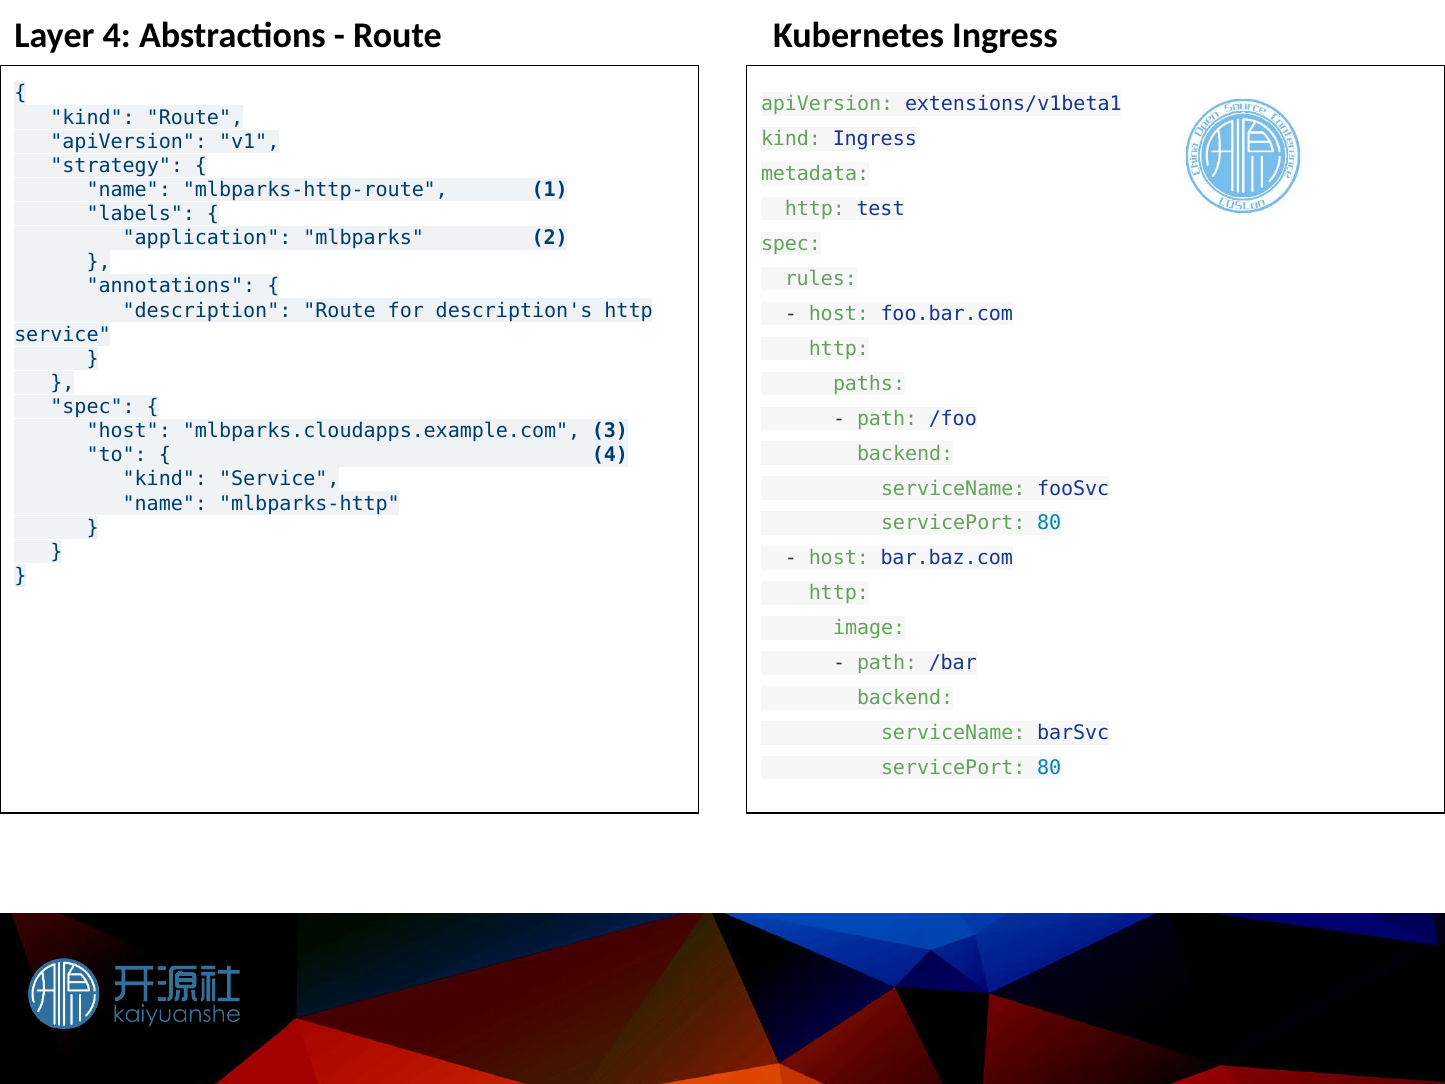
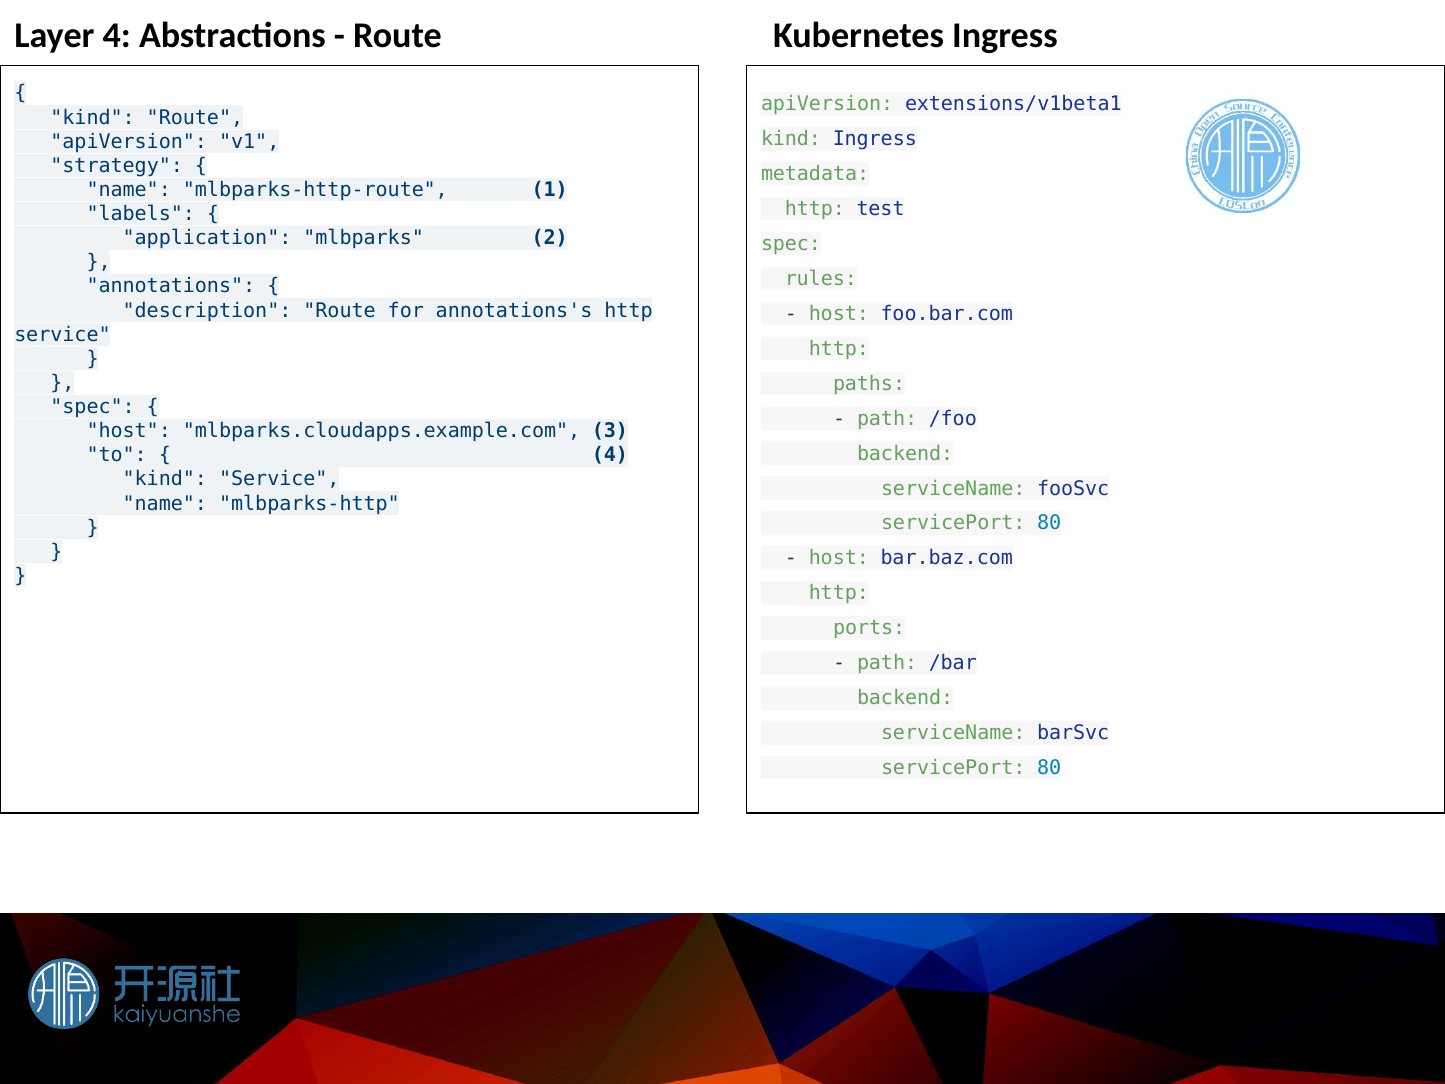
description's: description's -> annotations's
image: image -> ports
